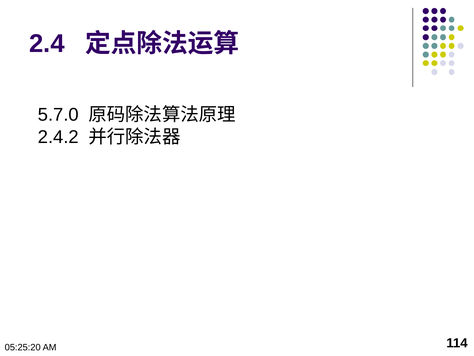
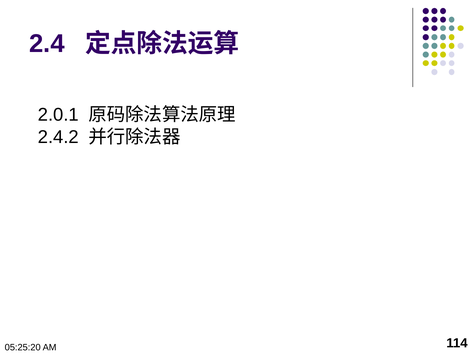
5.7.0: 5.7.0 -> 2.0.1
